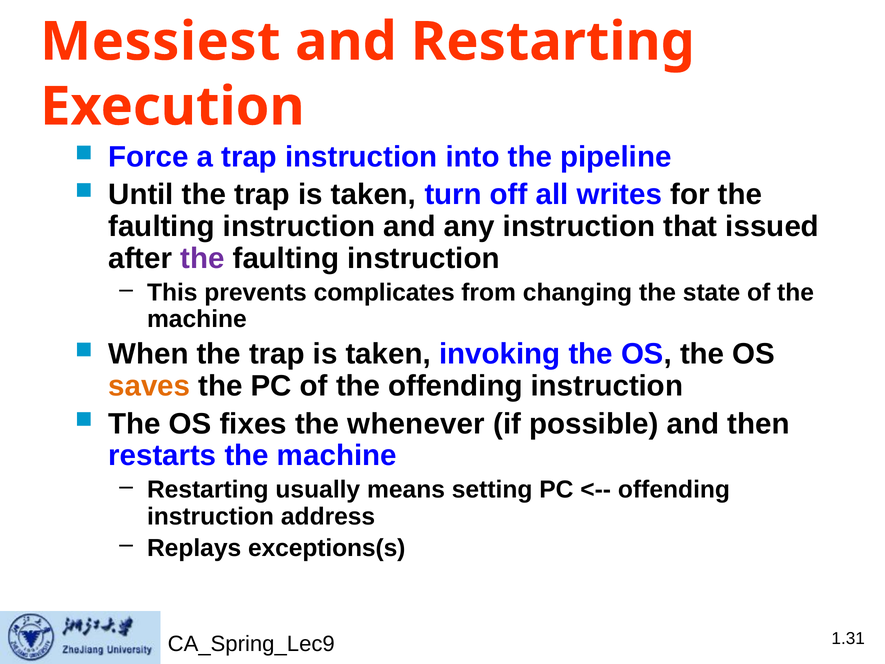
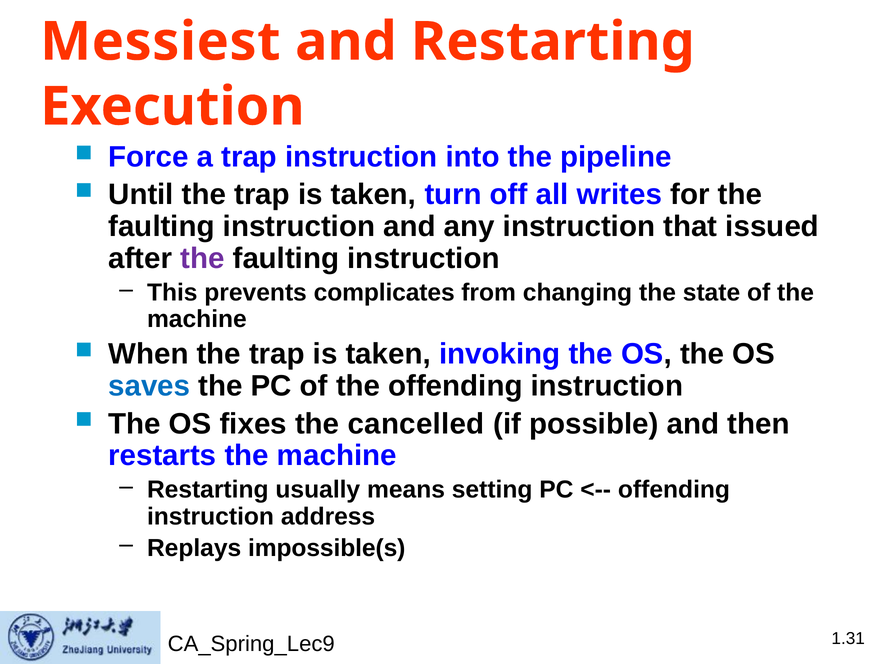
saves colour: orange -> blue
whenever: whenever -> cancelled
exceptions(s: exceptions(s -> impossible(s
